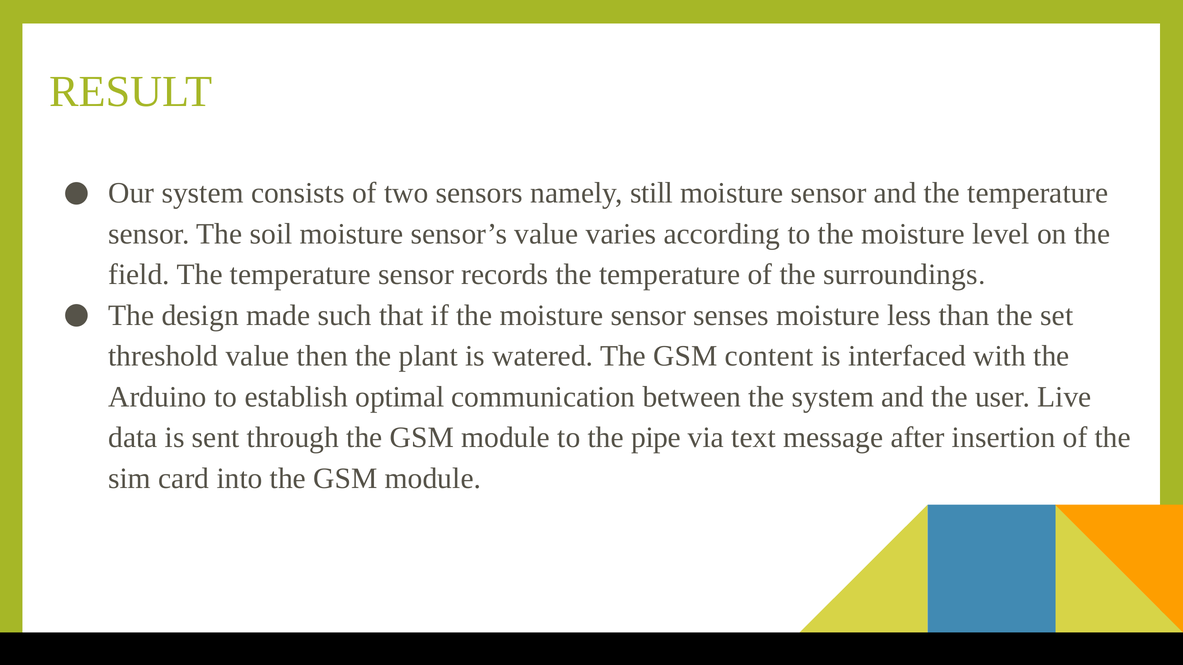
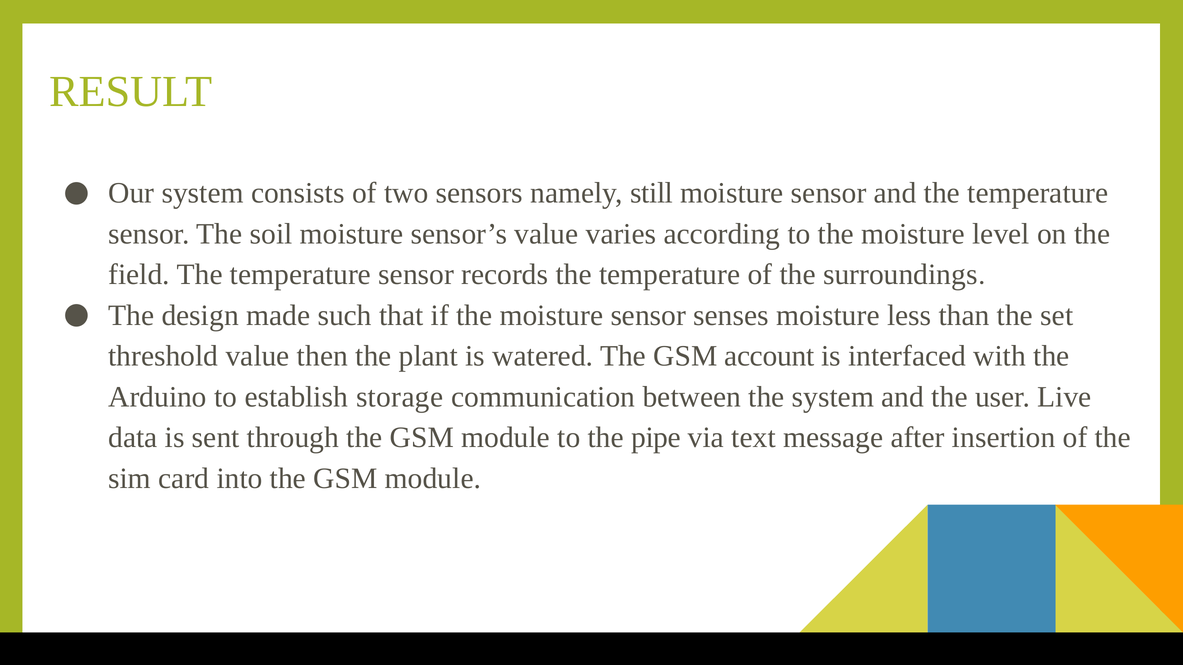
content: content -> account
optimal: optimal -> storage
